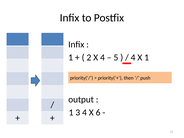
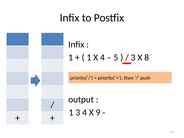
2 at (89, 57): 2 -> 1
4 at (133, 57): 4 -> 3
X 1: 1 -> 8
6: 6 -> 9
